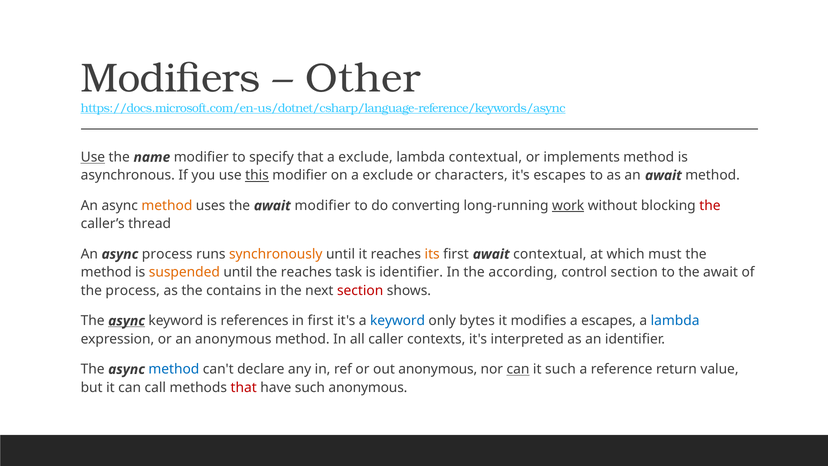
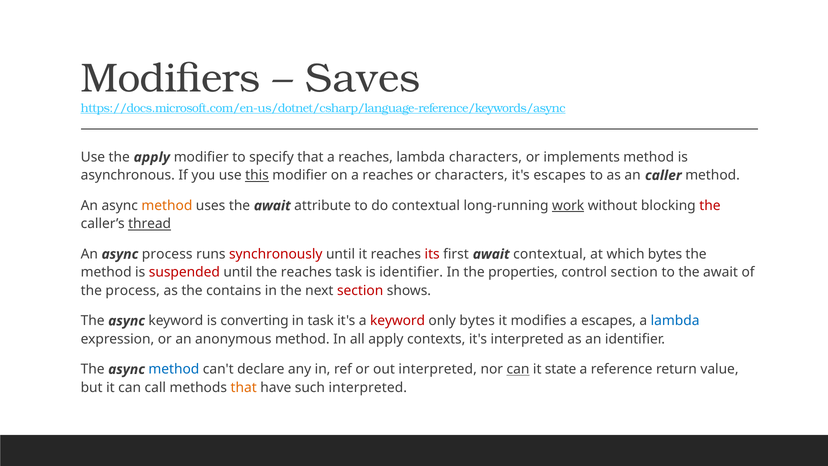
Other: Other -> Saves
Use at (93, 157) underline: present -> none
the name: name -> apply
that a exclude: exclude -> reaches
lambda contextual: contextual -> characters
on a exclude: exclude -> reaches
an await: await -> caller
await modifier: modifier -> attribute
do converting: converting -> contextual
thread underline: none -> present
synchronously colour: orange -> red
its colour: orange -> red
which must: must -> bytes
suspended colour: orange -> red
according: according -> properties
async at (127, 321) underline: present -> none
references: references -> converting
in first: first -> task
keyword at (398, 321) colour: blue -> red
all caller: caller -> apply
out anonymous: anonymous -> interpreted
it such: such -> state
that at (244, 387) colour: red -> orange
such anonymous: anonymous -> interpreted
